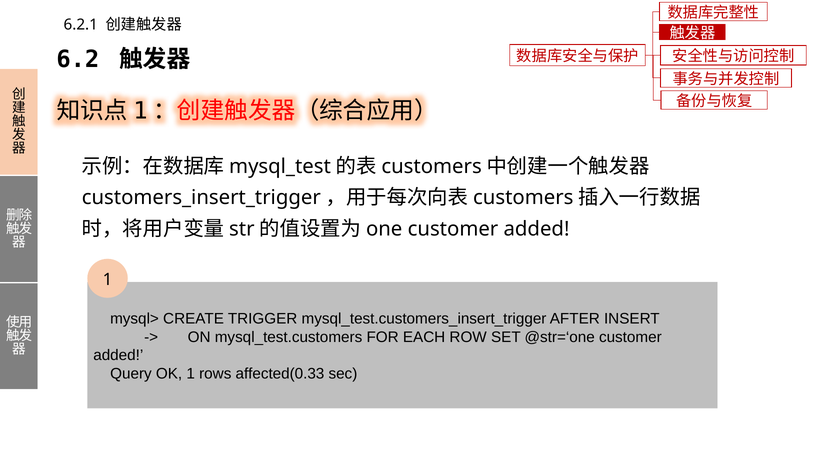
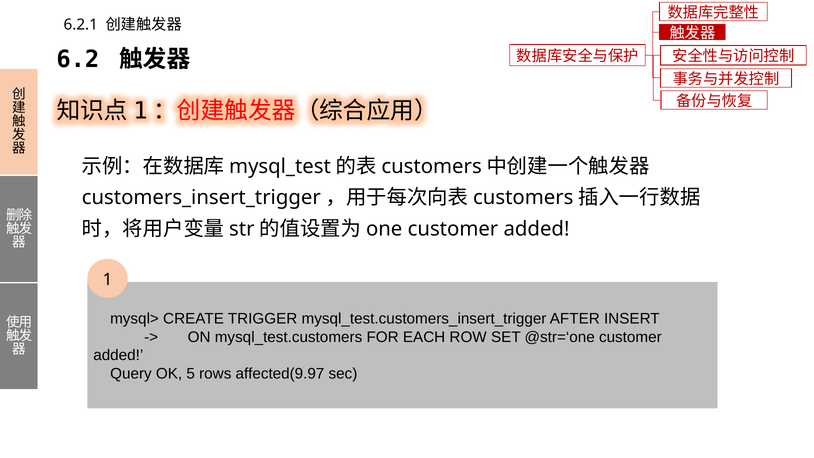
OK 1: 1 -> 5
affected(0.33: affected(0.33 -> affected(9.97
